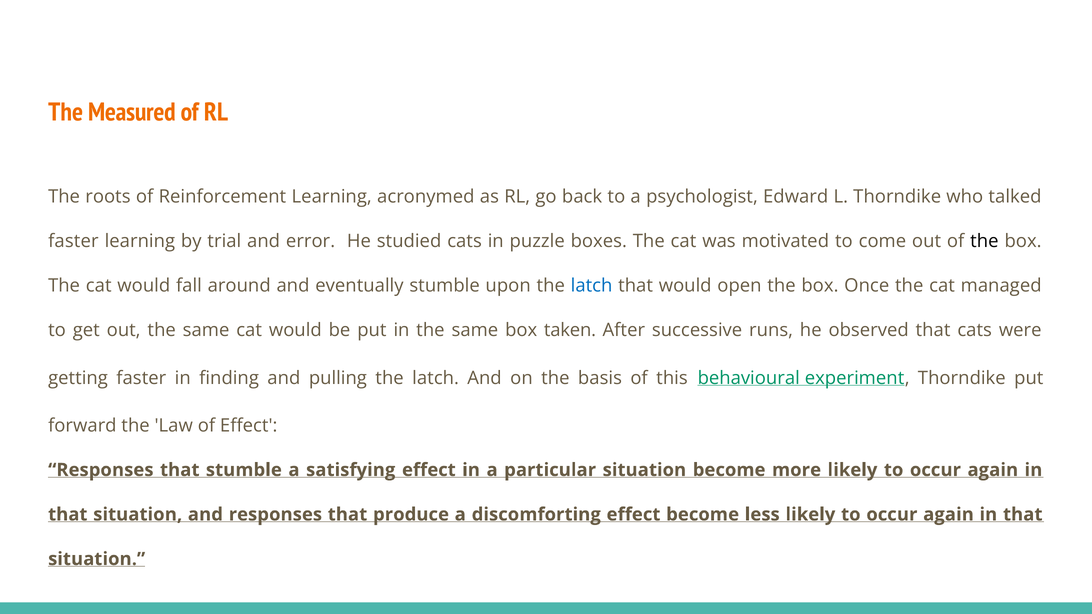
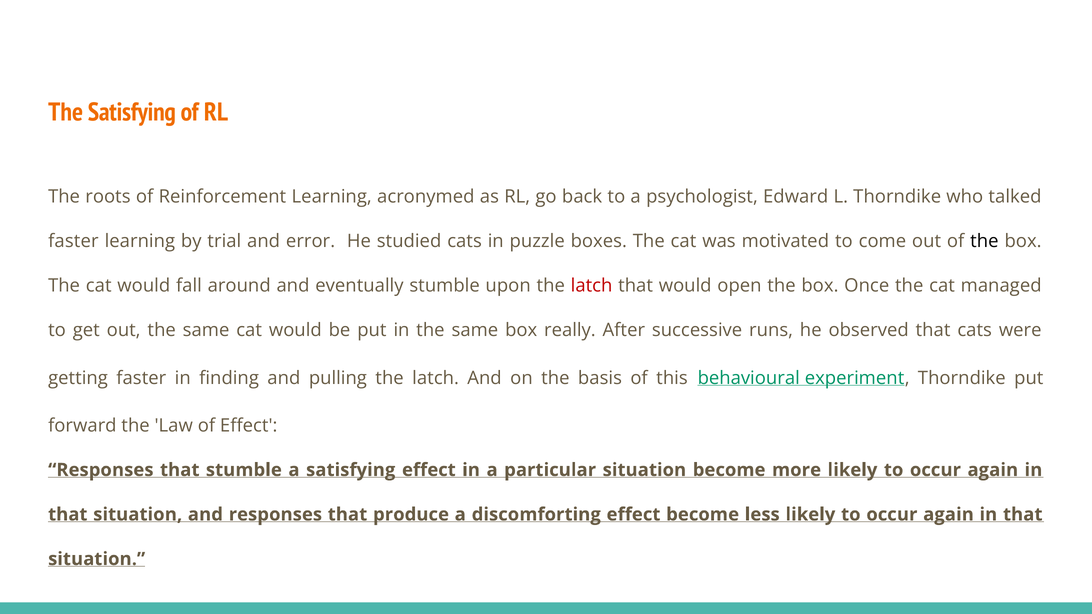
The Measured: Measured -> Satisfying
latch at (592, 286) colour: blue -> red
taken: taken -> really
